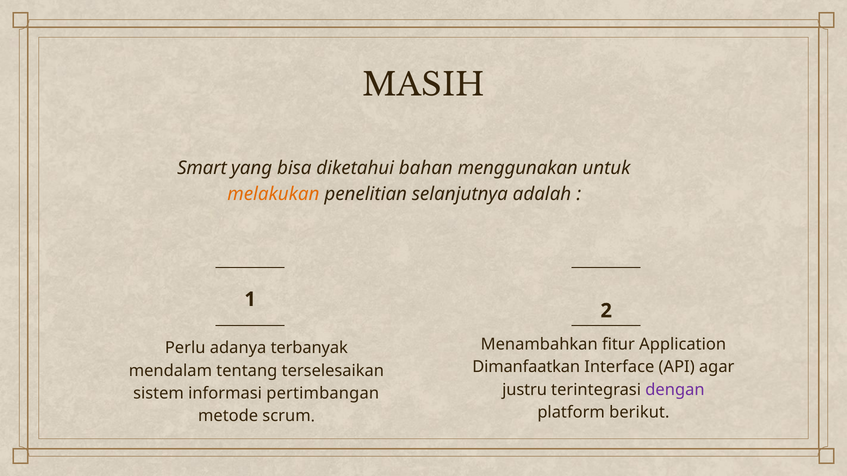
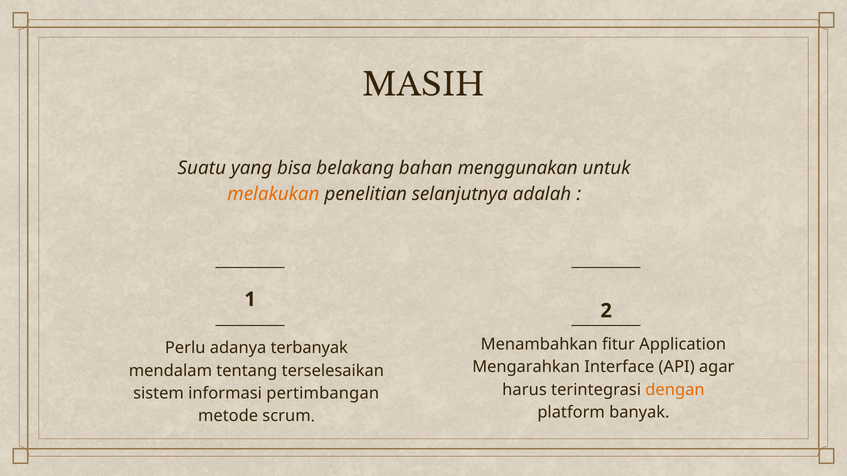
Smart: Smart -> Suatu
diketahui: diketahui -> belakang
Dimanfaatkan: Dimanfaatkan -> Mengarahkan
justru: justru -> harus
dengan colour: purple -> orange
berikut: berikut -> banyak
